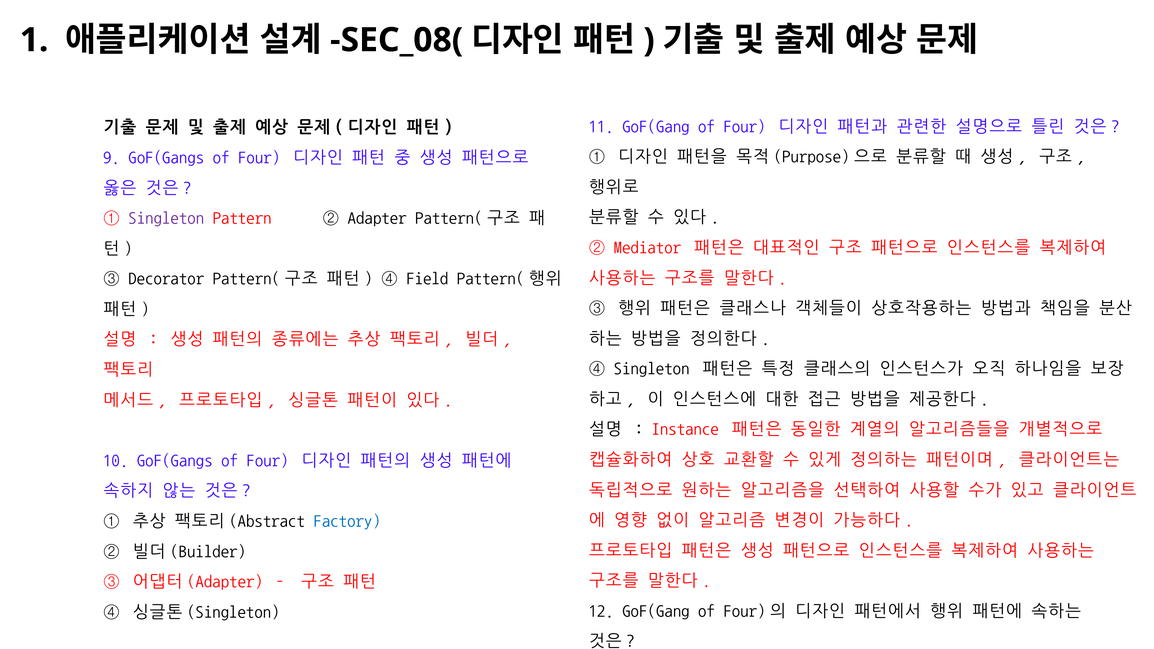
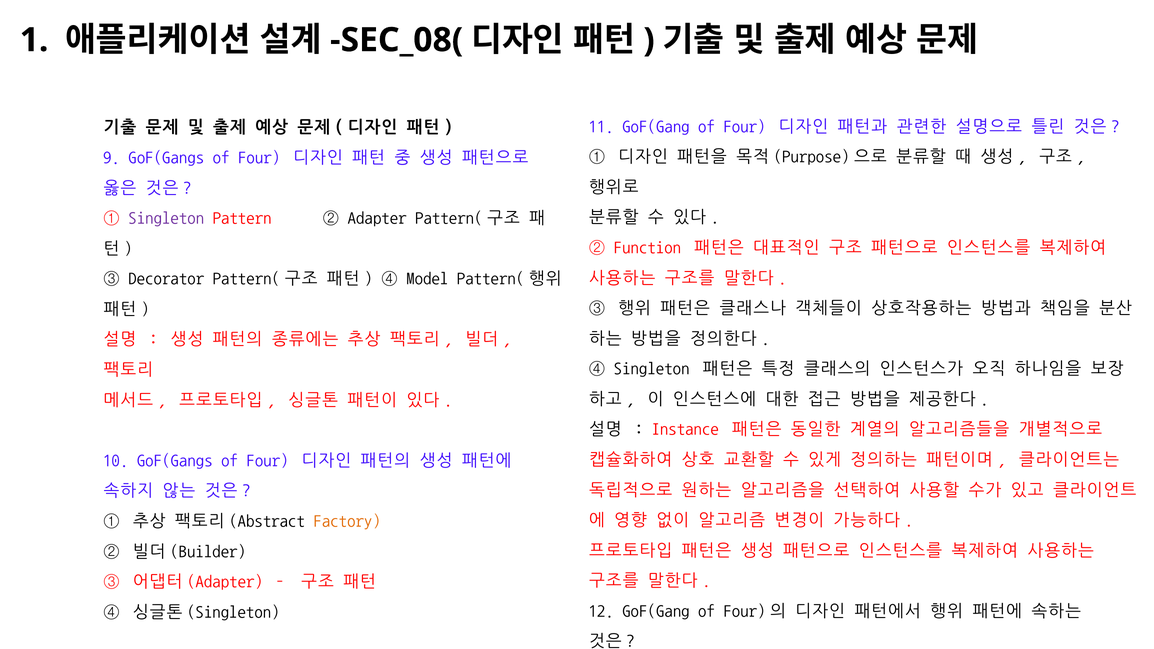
Mediator: Mediator -> Function
Field: Field -> Model
Factory colour: blue -> orange
